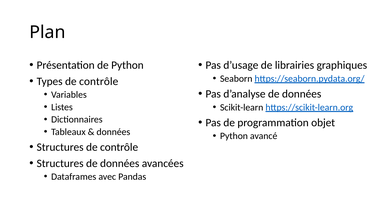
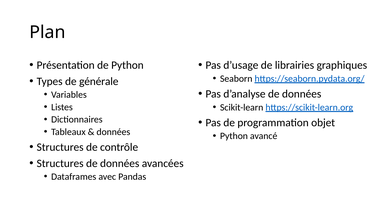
Types de contrôle: contrôle -> générale
